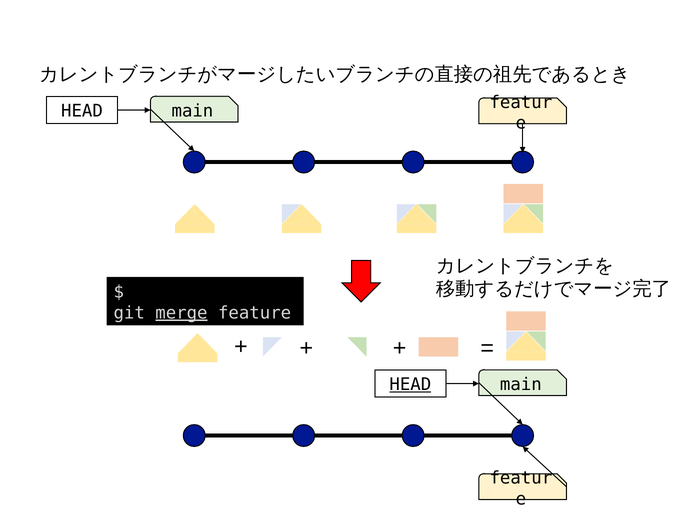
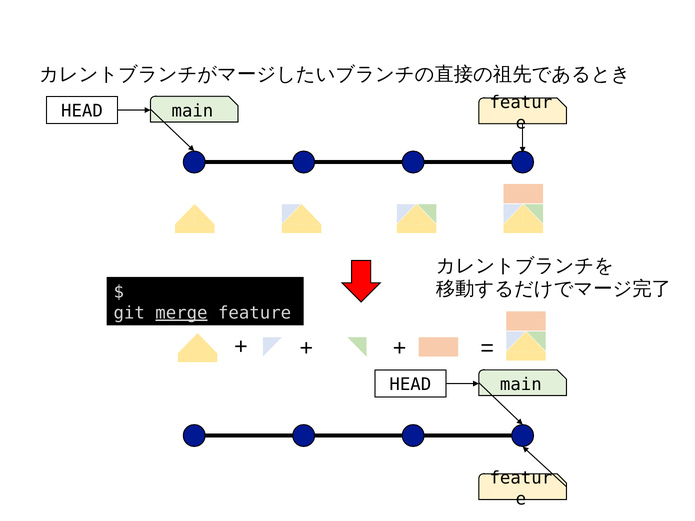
HEAD at (410, 385) underline: present -> none
